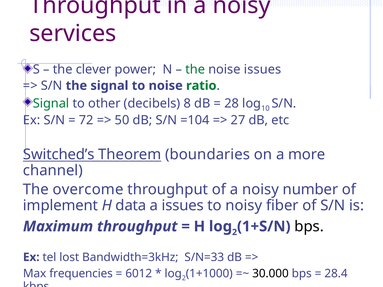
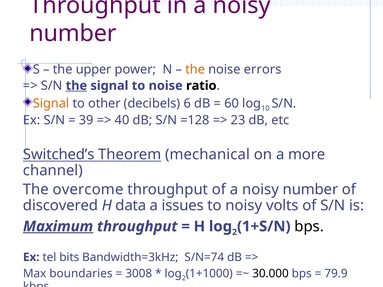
services at (73, 34): services -> number
clever: clever -> upper
the at (195, 69) colour: green -> orange
noise issues: issues -> errors
the at (76, 86) underline: none -> present
ratio colour: green -> black
Signal at (51, 104) colour: green -> orange
8: 8 -> 6
28: 28 -> 60
72: 72 -> 39
50: 50 -> 40
=104: =104 -> =128
27: 27 -> 23
boundaries: boundaries -> mechanical
implement: implement -> discovered
fiber: fiber -> volts
Maximum underline: none -> present
lost: lost -> bits
S/N=33: S/N=33 -> S/N=74
frequencies: frequencies -> boundaries
6012: 6012 -> 3008
28.4: 28.4 -> 79.9
